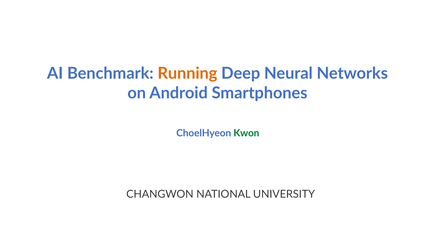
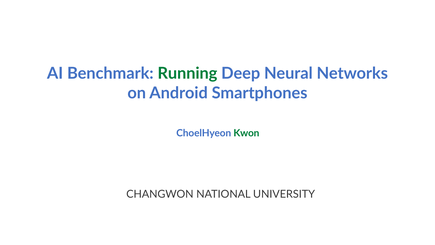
Running colour: orange -> green
